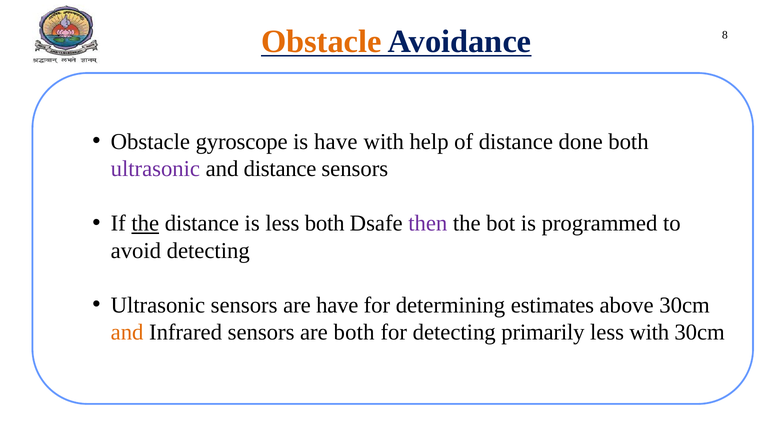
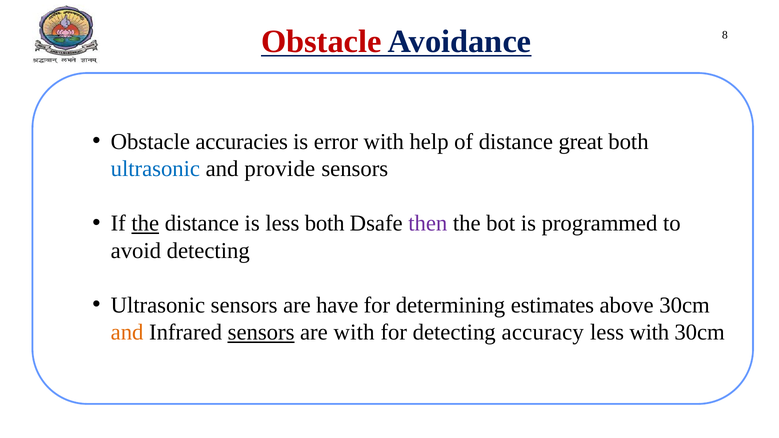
Obstacle at (321, 42) colour: orange -> red
gyroscope: gyroscope -> accuracies
is have: have -> error
done: done -> great
ultrasonic at (155, 169) colour: purple -> blue
and distance: distance -> provide
sensors at (261, 333) underline: none -> present
are both: both -> with
primarily: primarily -> accuracy
